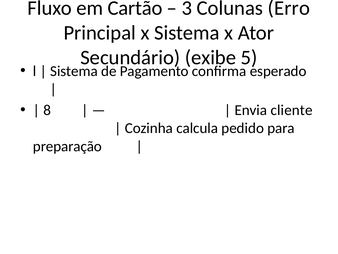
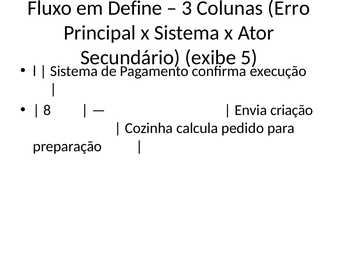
Cartão: Cartão -> Define
esperado: esperado -> execução
cliente: cliente -> criação
